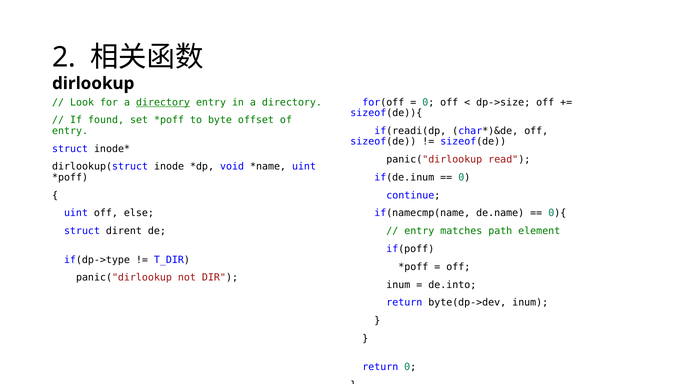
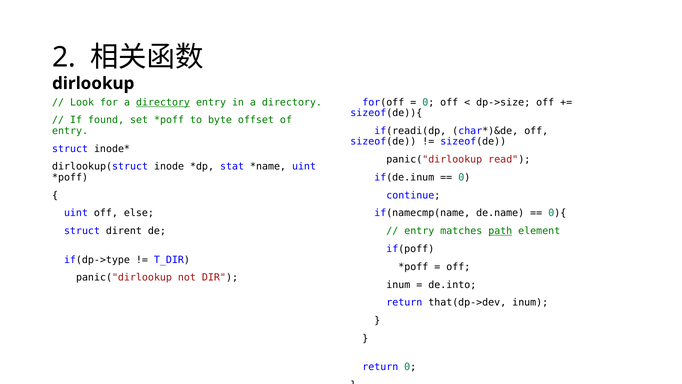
void: void -> stat
path underline: none -> present
byte(dp->dev: byte(dp->dev -> that(dp->dev
